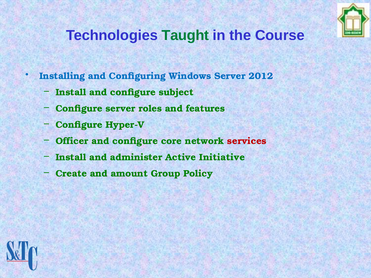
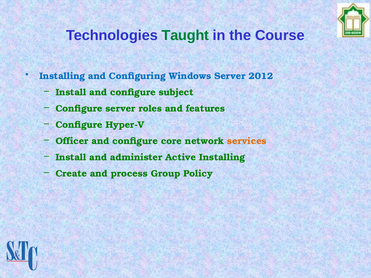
services colour: red -> orange
Active Initiative: Initiative -> Installing
amount: amount -> process
